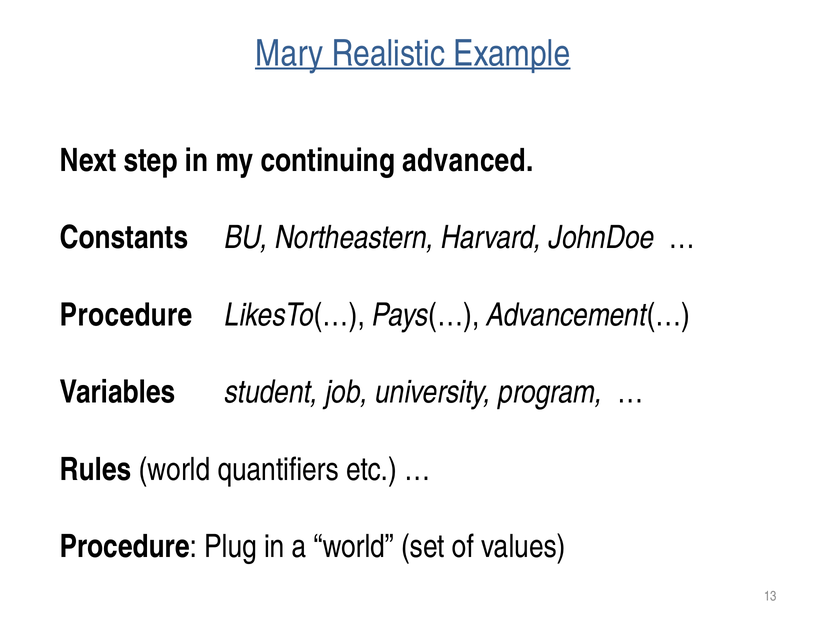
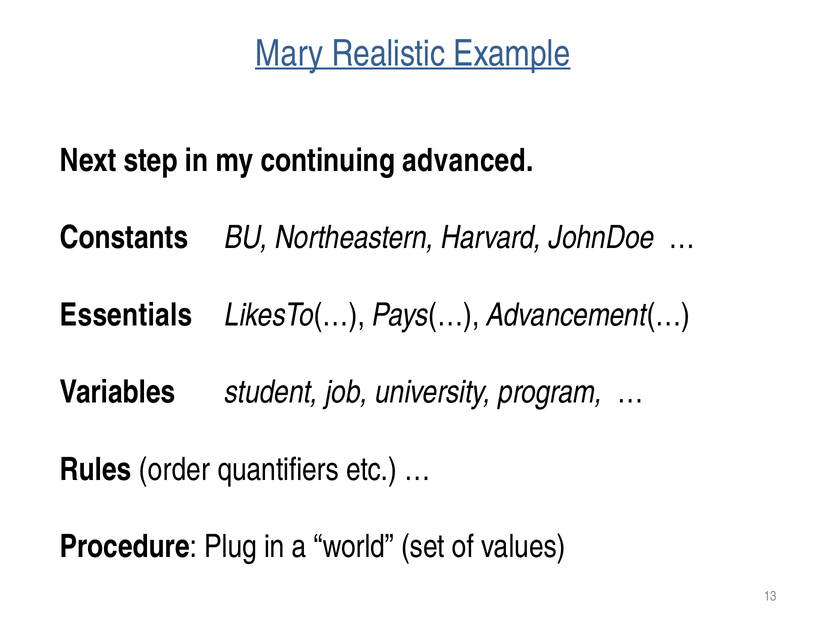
Procedure at (126, 315): Procedure -> Essentials
Rules world: world -> order
